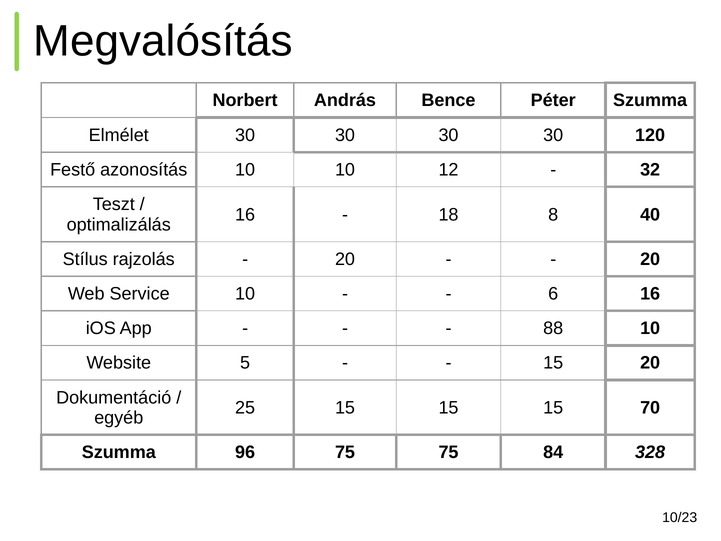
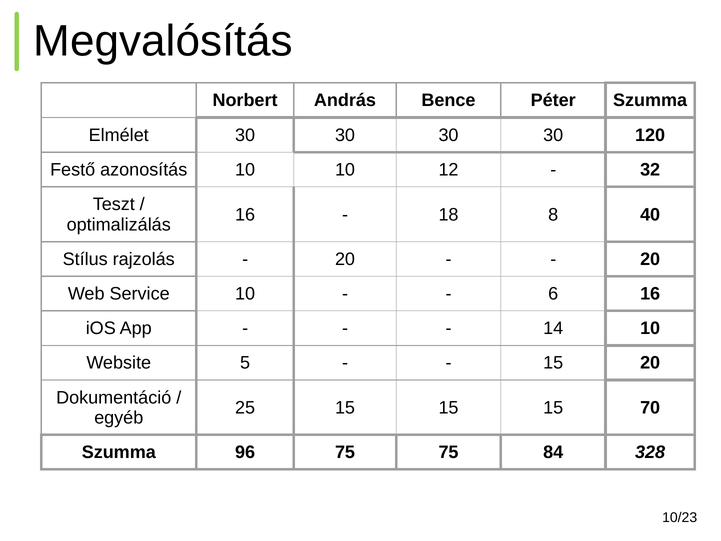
88: 88 -> 14
